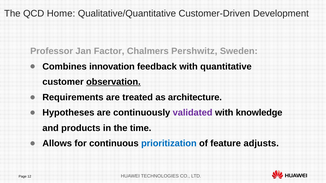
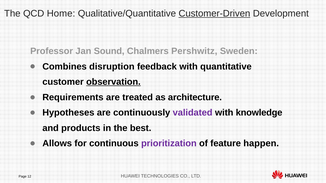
Customer-Driven underline: none -> present
Factor: Factor -> Sound
innovation: innovation -> disruption
time: time -> best
prioritization colour: blue -> purple
adjusts: adjusts -> happen
